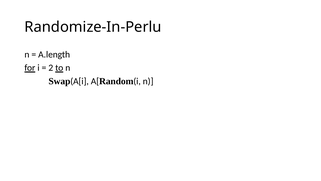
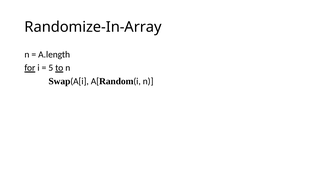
Randomize-In-Perlu: Randomize-In-Perlu -> Randomize-In-Array
2: 2 -> 5
